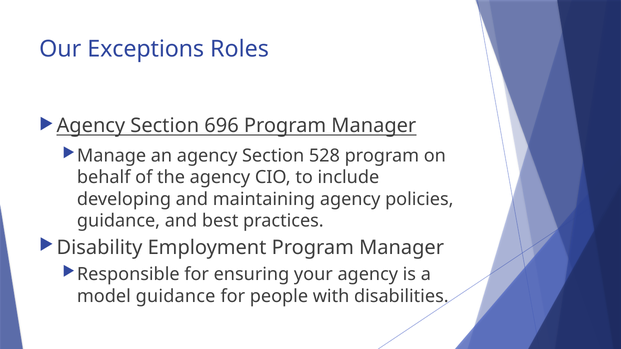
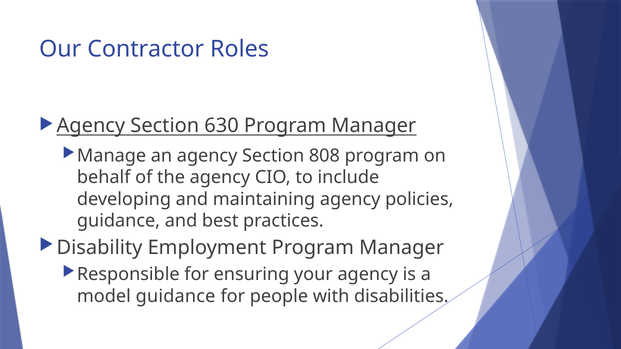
Exceptions: Exceptions -> Contractor
696: 696 -> 630
528: 528 -> 808
